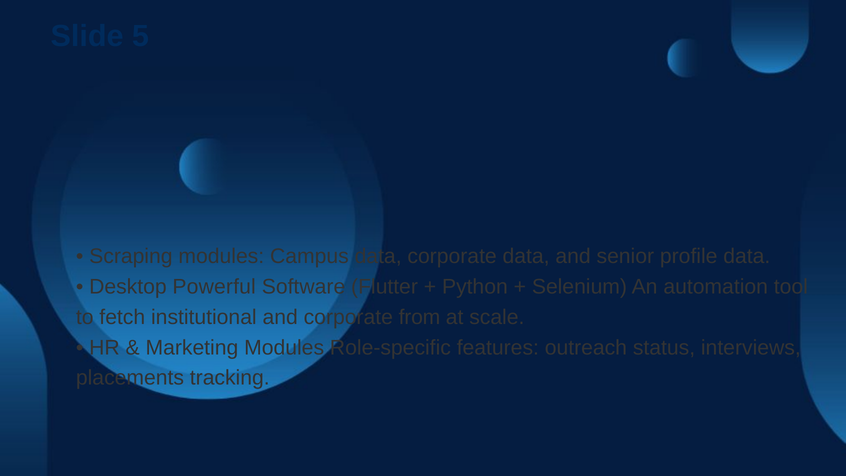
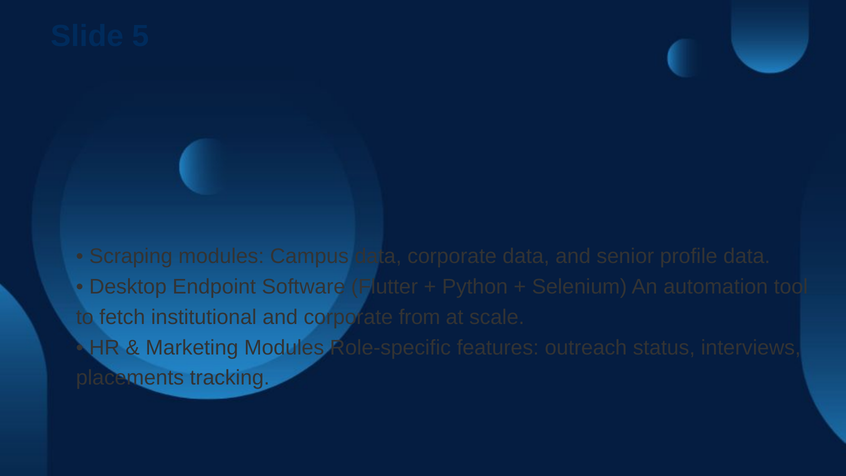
Powerful: Powerful -> Endpoint
